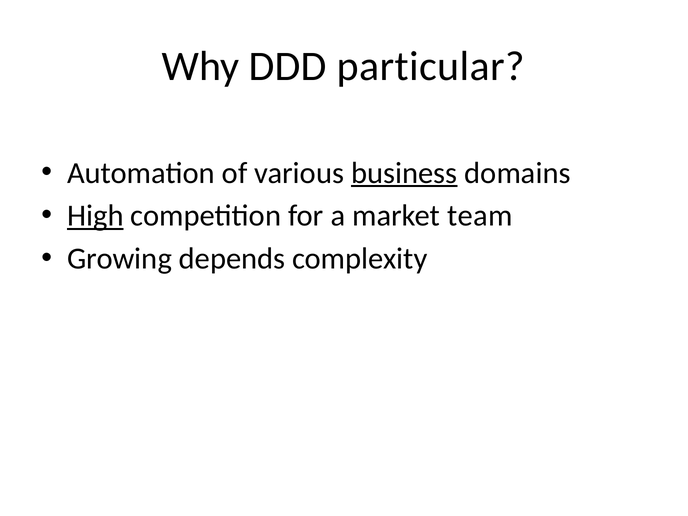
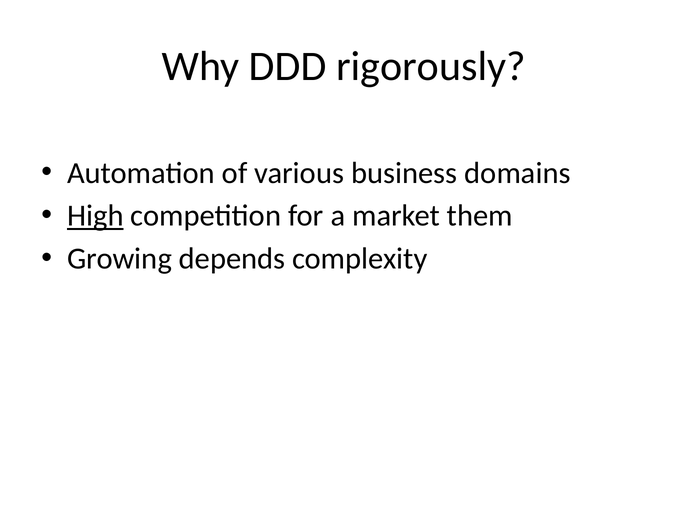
particular: particular -> rigorously
business underline: present -> none
team: team -> them
